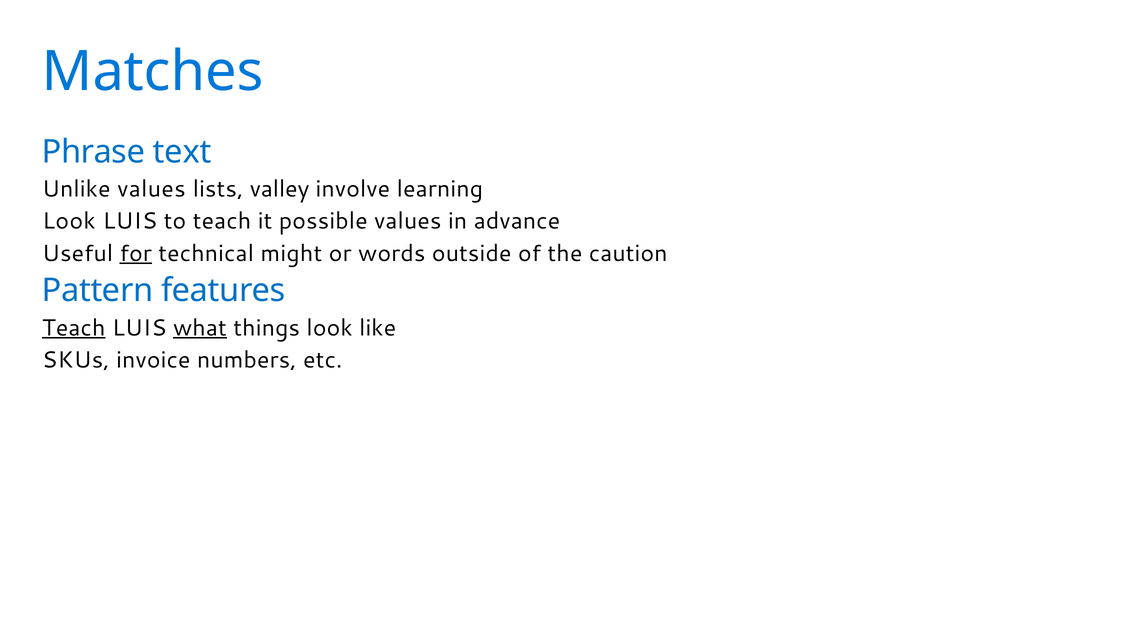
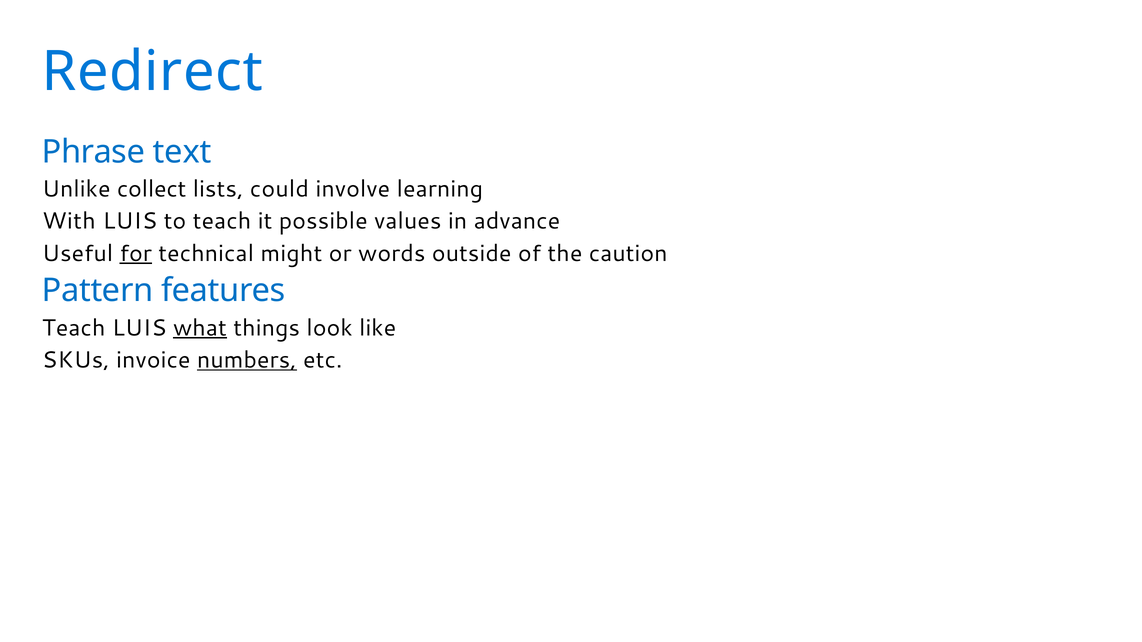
Matches: Matches -> Redirect
Unlike values: values -> collect
valley: valley -> could
Look at (69, 221): Look -> With
Teach at (74, 328) underline: present -> none
numbers underline: none -> present
